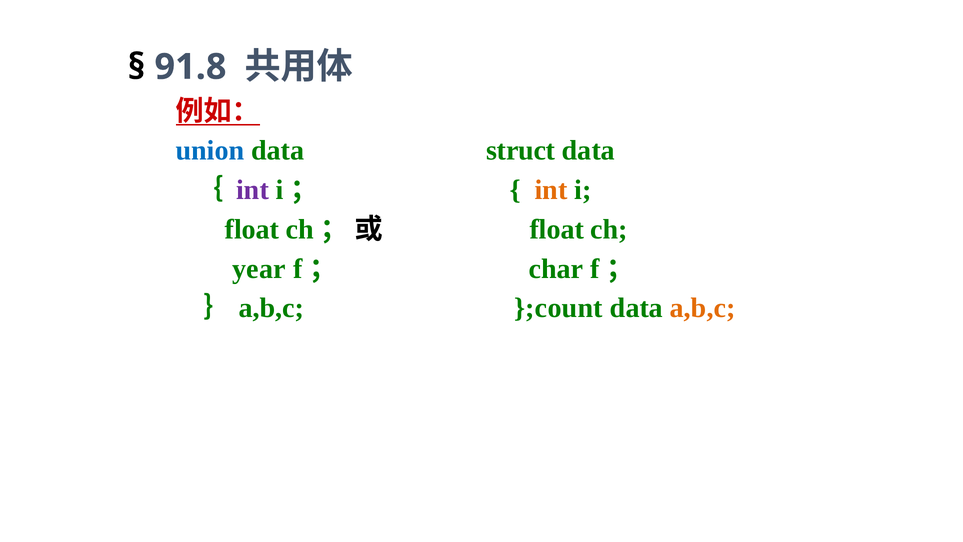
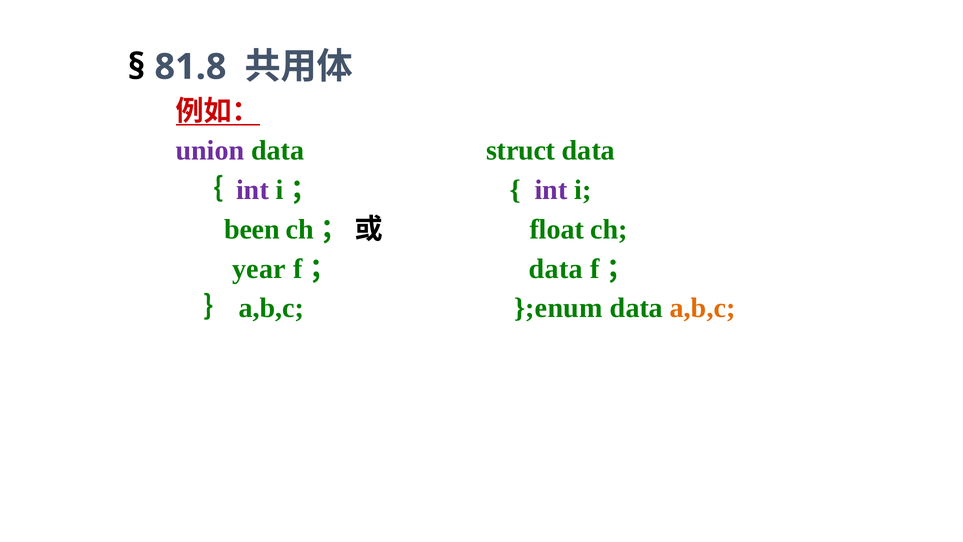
91.8: 91.8 -> 81.8
union colour: blue -> purple
int at (551, 190) colour: orange -> purple
float at (252, 229): float -> been
char at (556, 269): char -> data
};count: };count -> };enum
